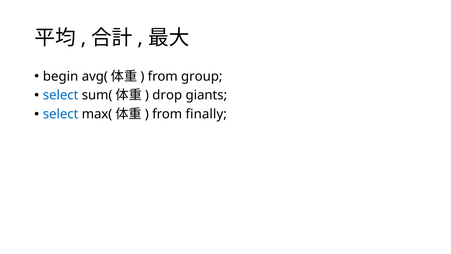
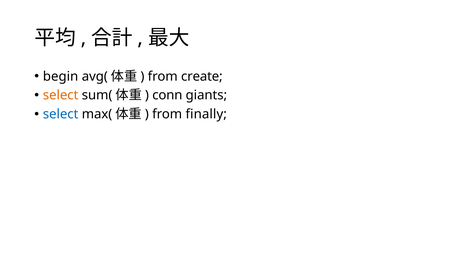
group: group -> create
select at (61, 95) colour: blue -> orange
drop: drop -> conn
